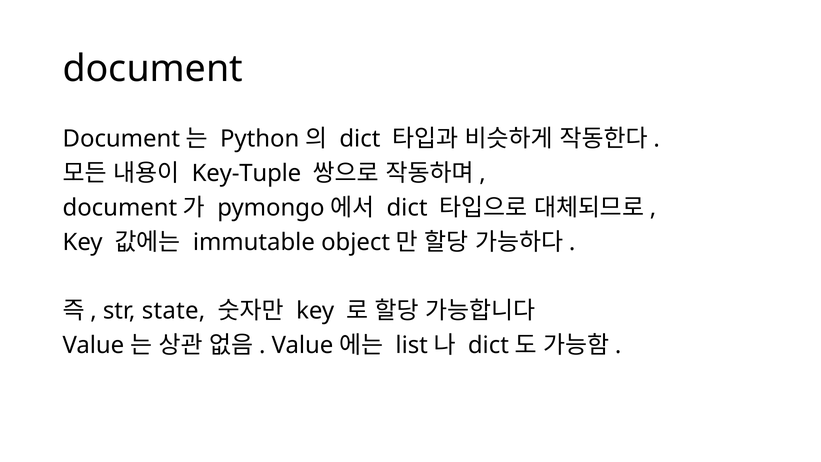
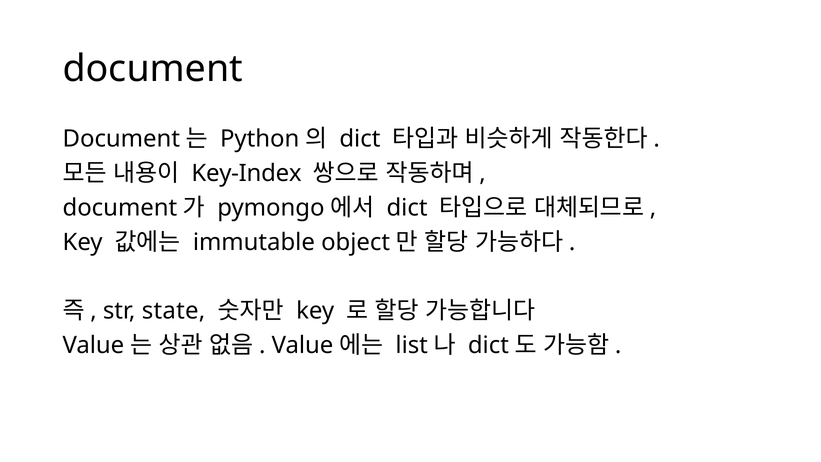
Key-Tuple: Key-Tuple -> Key-Index
